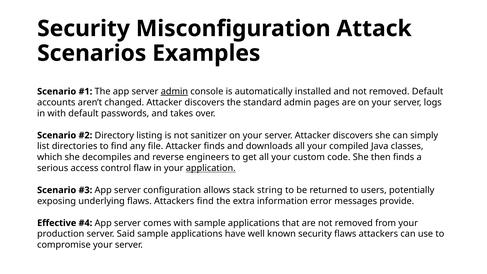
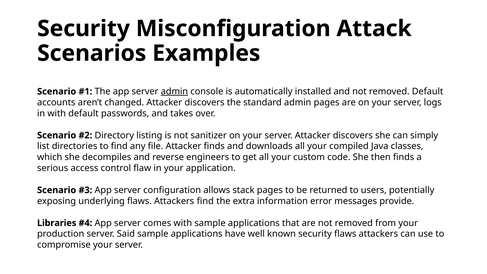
application underline: present -> none
stack string: string -> pages
Effective: Effective -> Libraries
